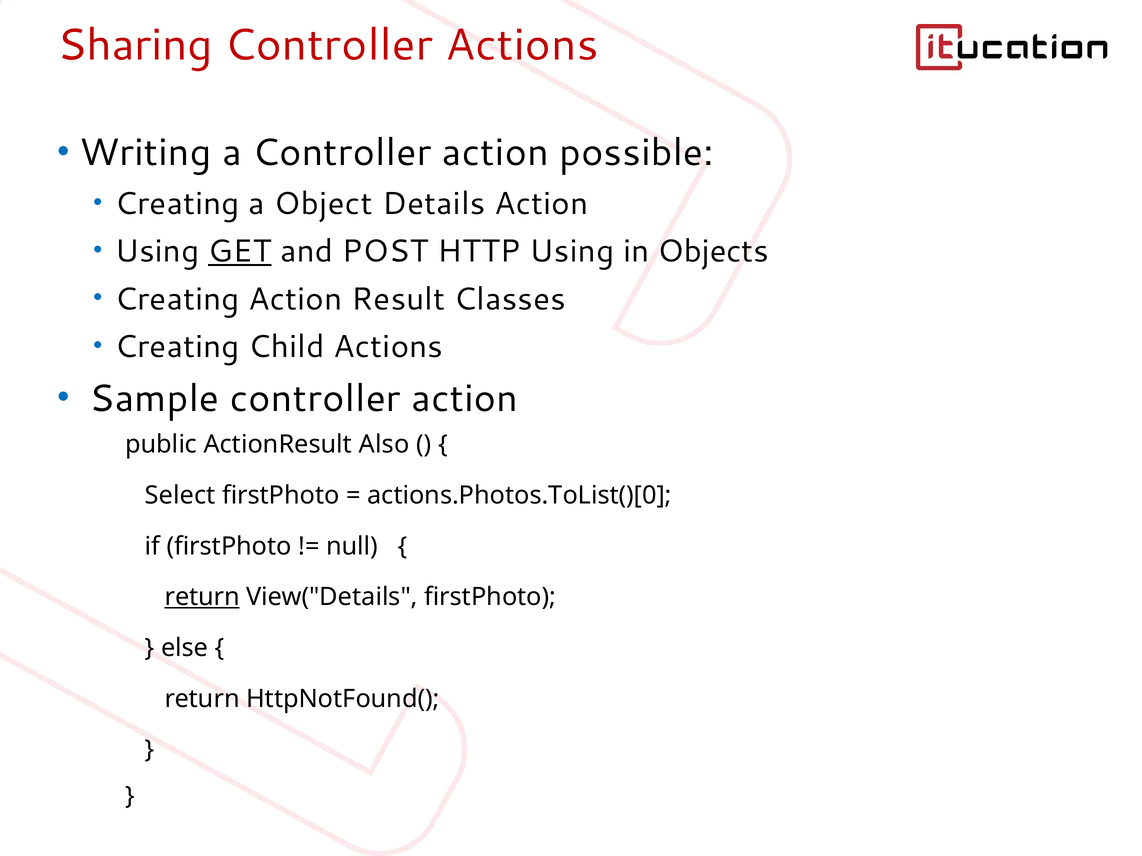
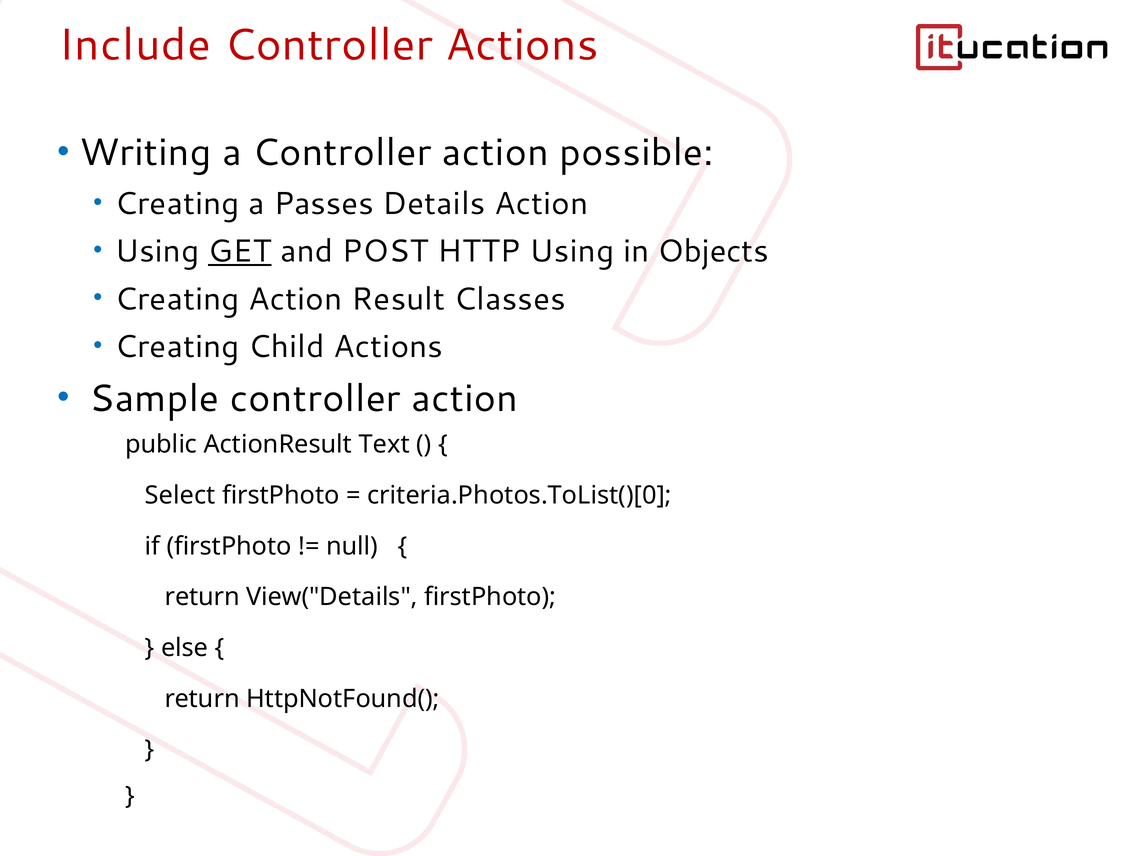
Sharing: Sharing -> Include
Object: Object -> Passes
Also: Also -> Text
actions.Photos.ToList()[0: actions.Photos.ToList()[0 -> criteria.Photos.ToList()[0
return at (202, 597) underline: present -> none
